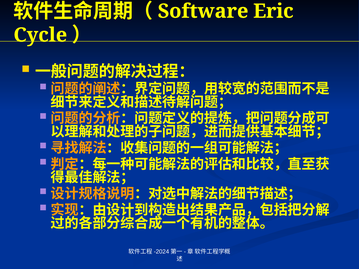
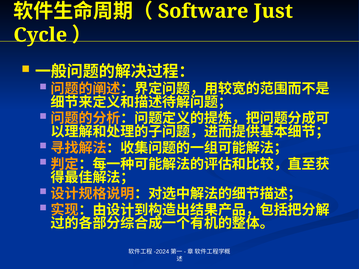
Eric: Eric -> Just
